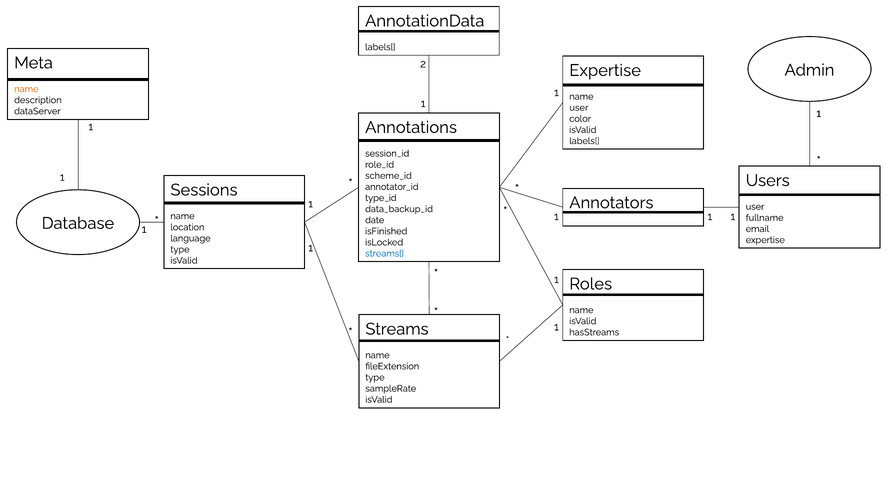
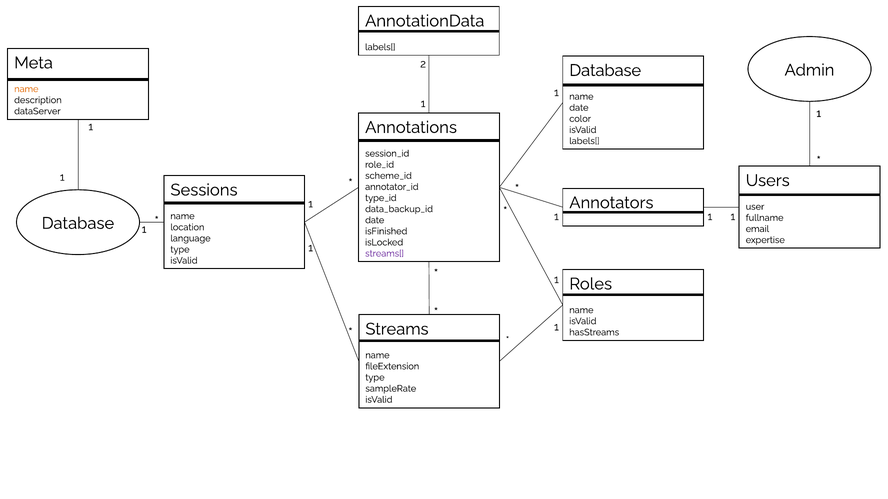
Expertise at (605, 70): Expertise -> Database
user at (579, 108): user -> date
streams[ colour: blue -> purple
